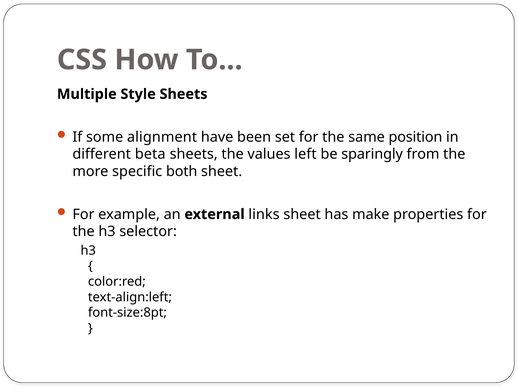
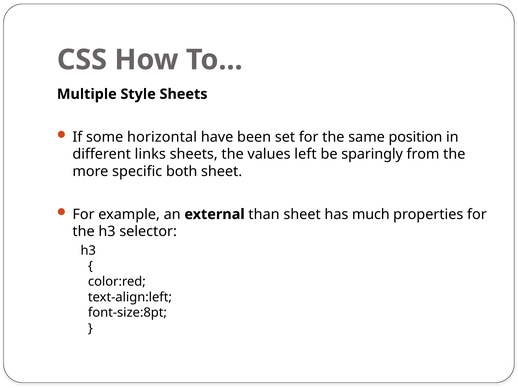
alignment: alignment -> horizontal
beta: beta -> links
links: links -> than
make: make -> much
